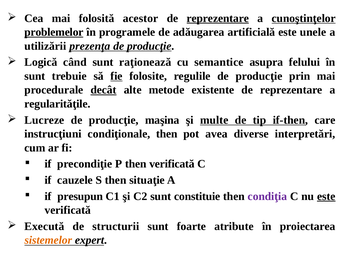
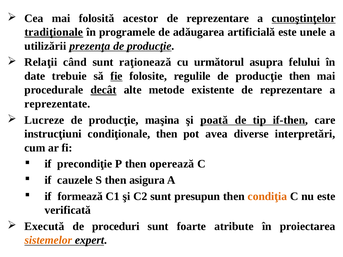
reprezentare at (218, 18) underline: present -> none
problemelor: problemelor -> tradiţionale
Logică: Logică -> Relaţii
semantice: semantice -> următorul
sunt at (35, 76): sunt -> date
producţie prin: prin -> then
regularităţile: regularităţile -> reprezentate
multe: multe -> poată
then verificată: verificată -> operează
situaţie: situaţie -> asigura
presupun: presupun -> formează
constituie: constituie -> presupun
condiţia colour: purple -> orange
este at (326, 196) underline: present -> none
structurii: structurii -> proceduri
